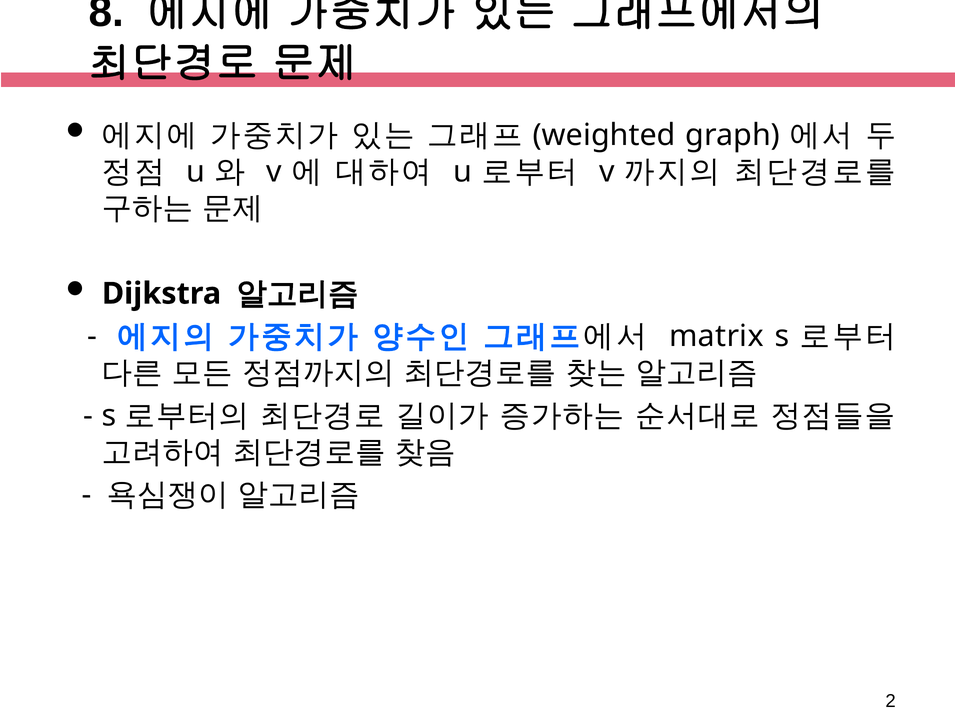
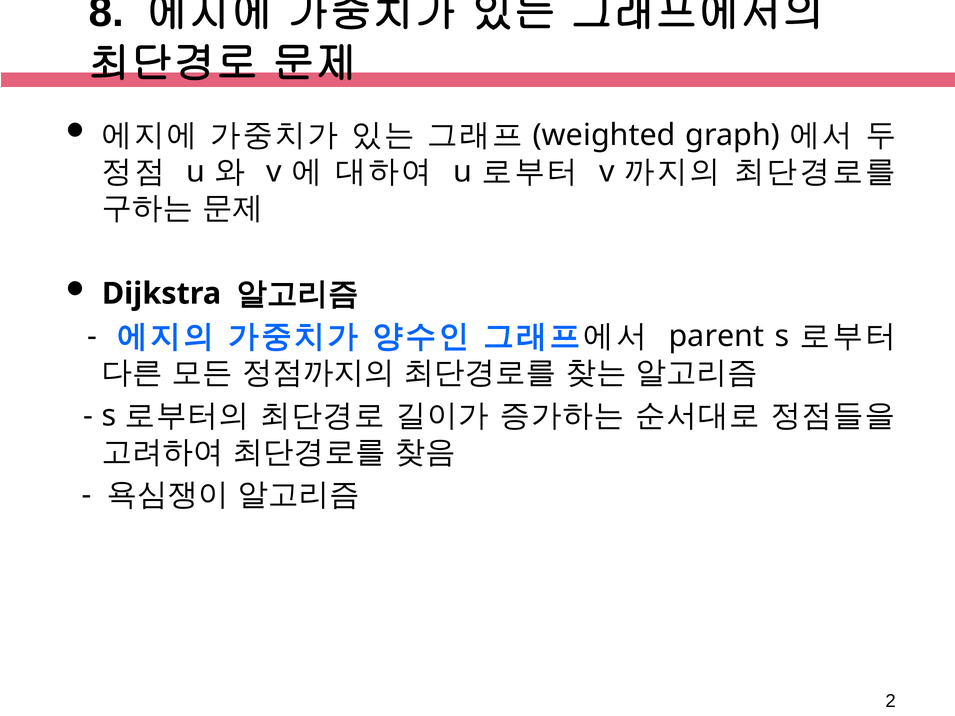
matrix: matrix -> parent
